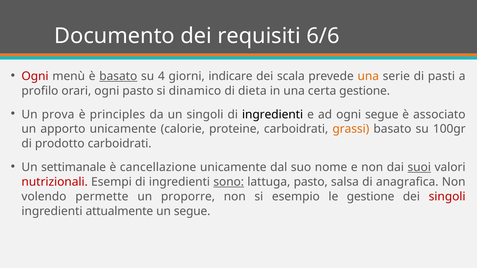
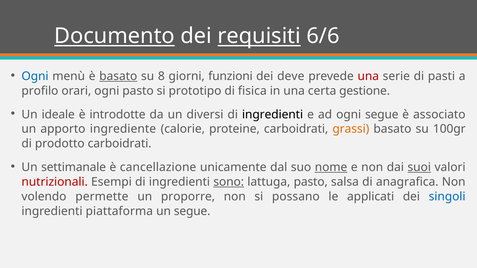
Documento underline: none -> present
requisiti underline: none -> present
Ogni at (35, 76) colour: red -> blue
4: 4 -> 8
indicare: indicare -> funzioni
scala: scala -> deve
una at (368, 76) colour: orange -> red
dinamico: dinamico -> prototipo
dieta: dieta -> fisica
prova: prova -> ideale
principles: principles -> introdotte
un singoli: singoli -> diversi
apporto unicamente: unicamente -> ingrediente
nome underline: none -> present
esempio: esempio -> possano
le gestione: gestione -> applicati
singoli at (447, 197) colour: red -> blue
attualmente: attualmente -> piattaforma
